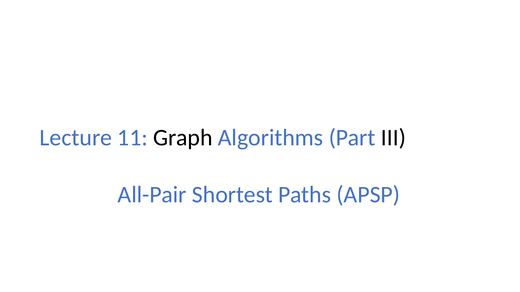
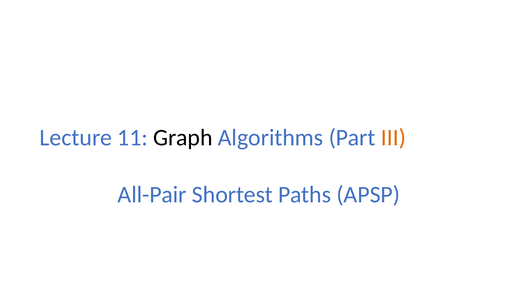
III colour: black -> orange
